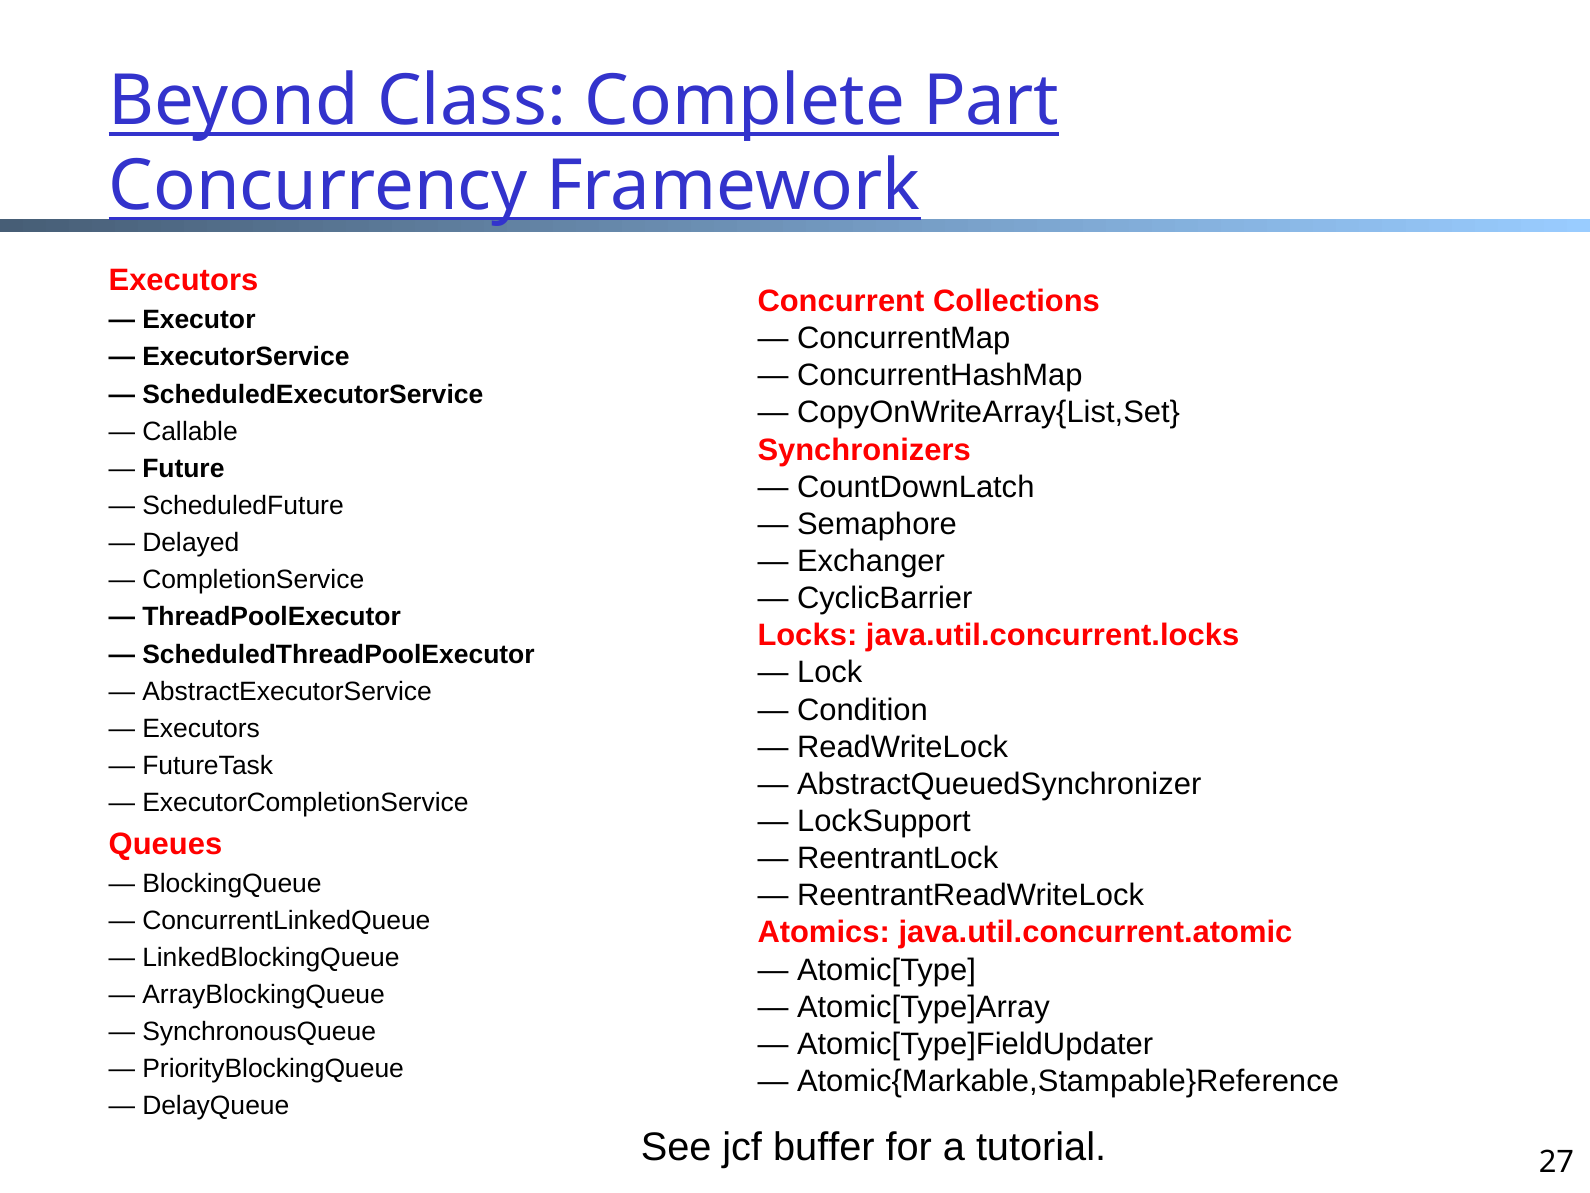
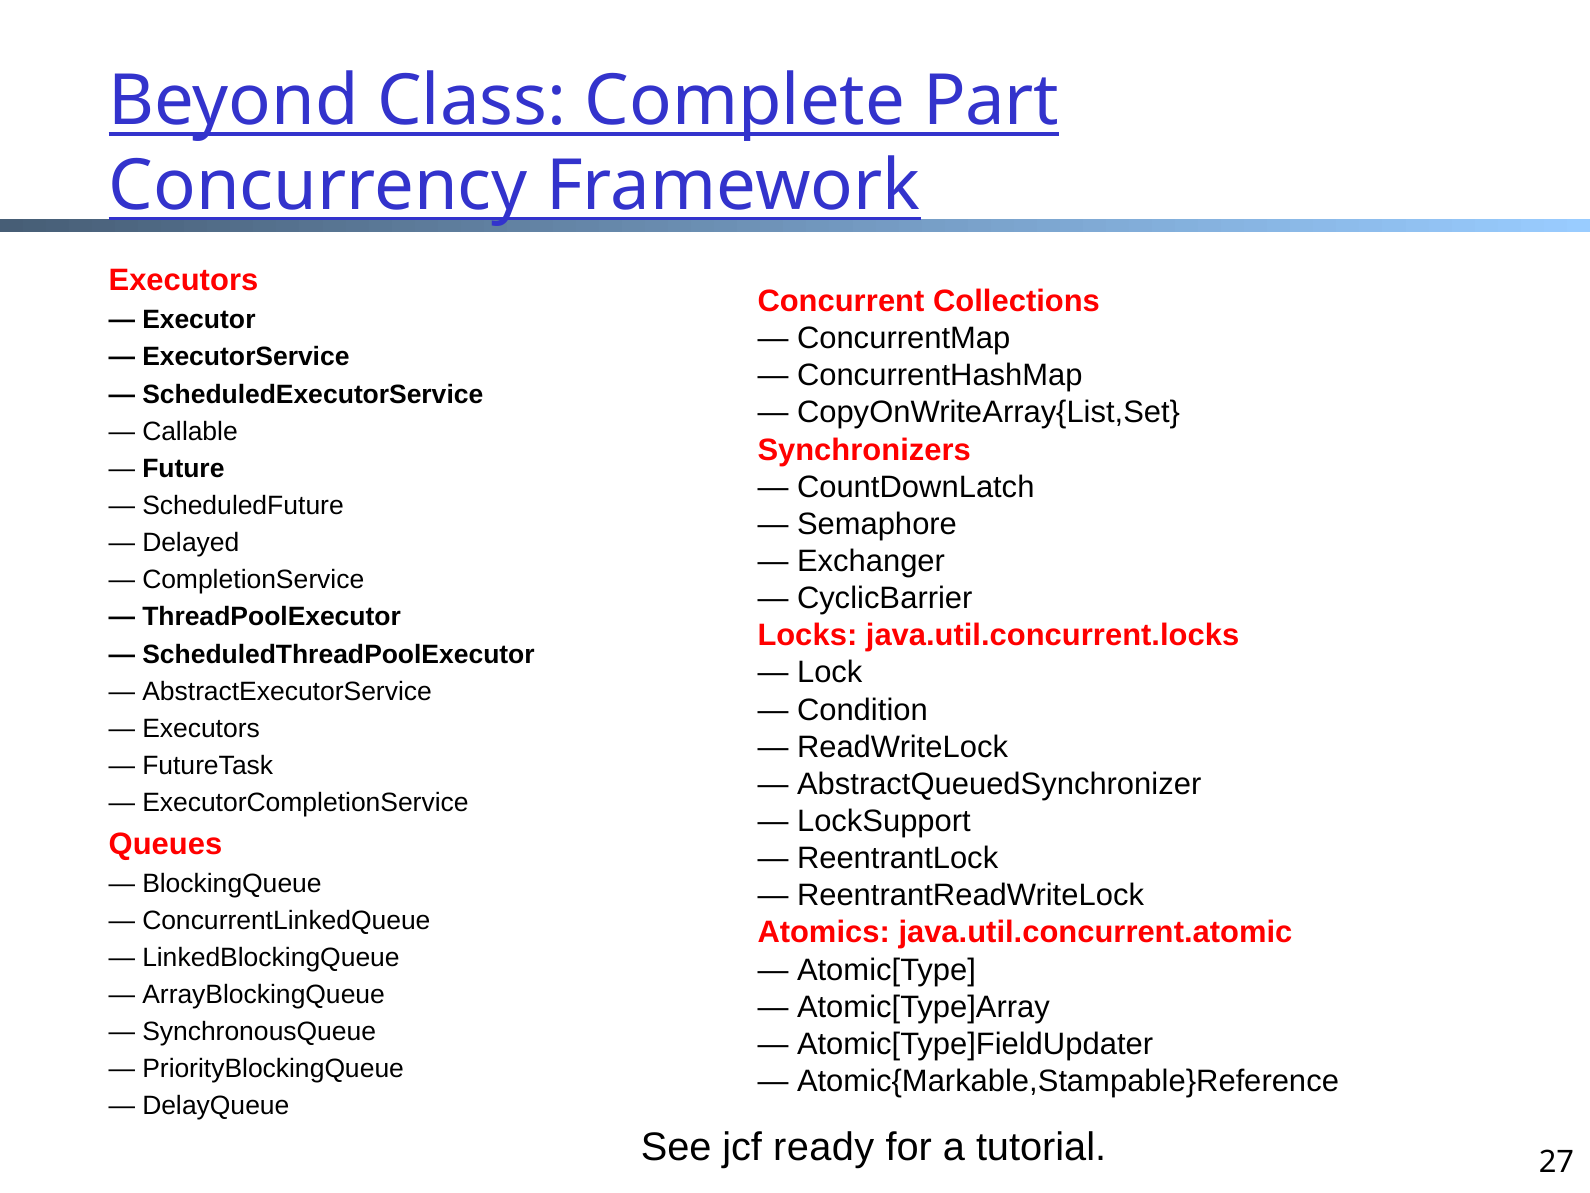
buffer: buffer -> ready
